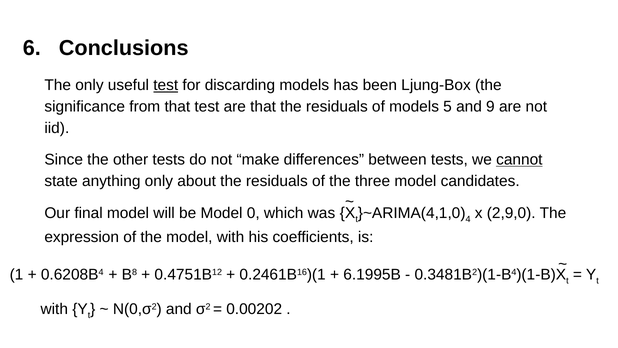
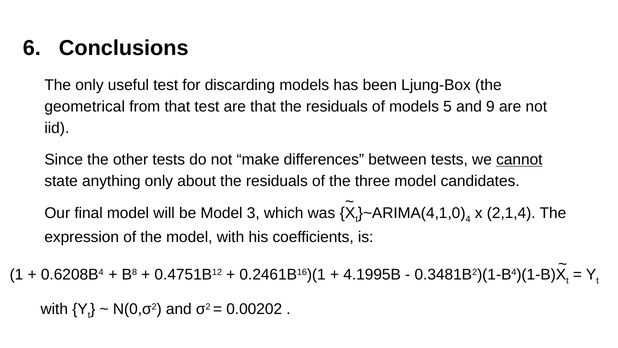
test at (166, 85) underline: present -> none
significance: significance -> geometrical
0: 0 -> 3
2,9,0: 2,9,0 -> 2,1,4
6.1995B: 6.1995B -> 4.1995B
